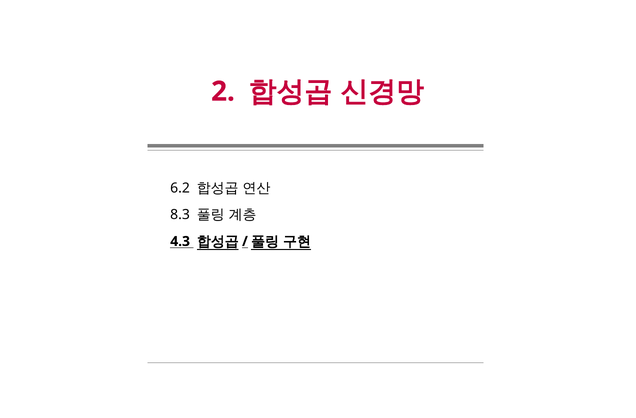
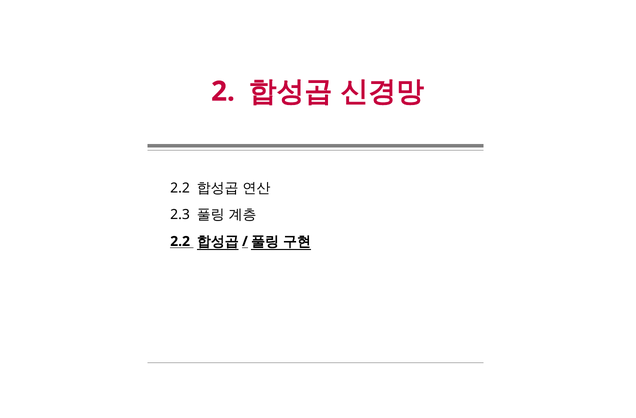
6.2 at (180, 188): 6.2 -> 2.2
8.3: 8.3 -> 2.3
4.3 at (180, 241): 4.3 -> 2.2
